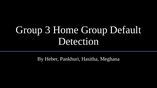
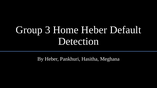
Home Group: Group -> Heber
